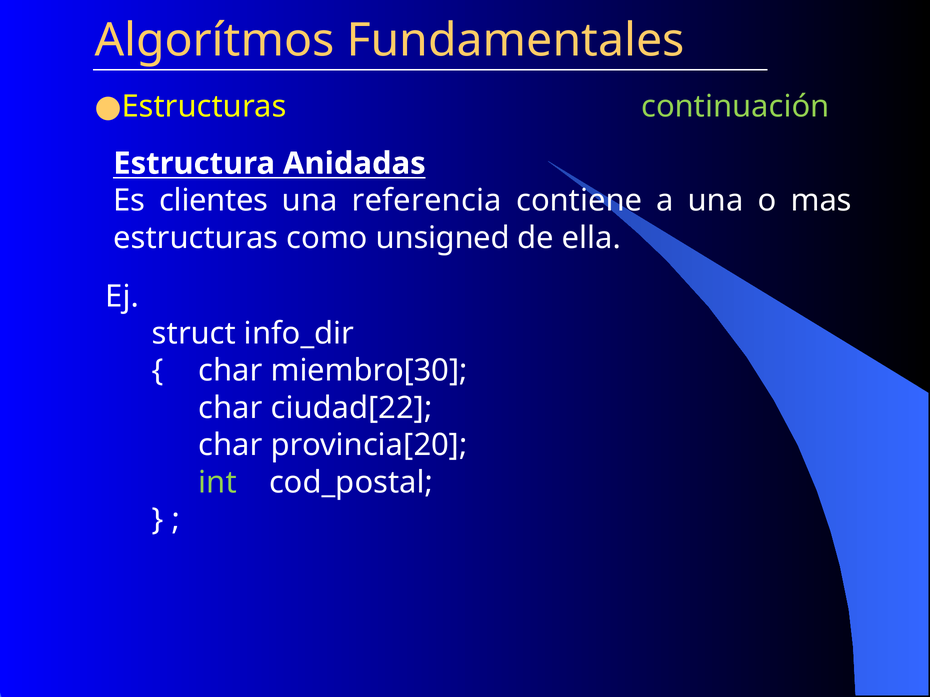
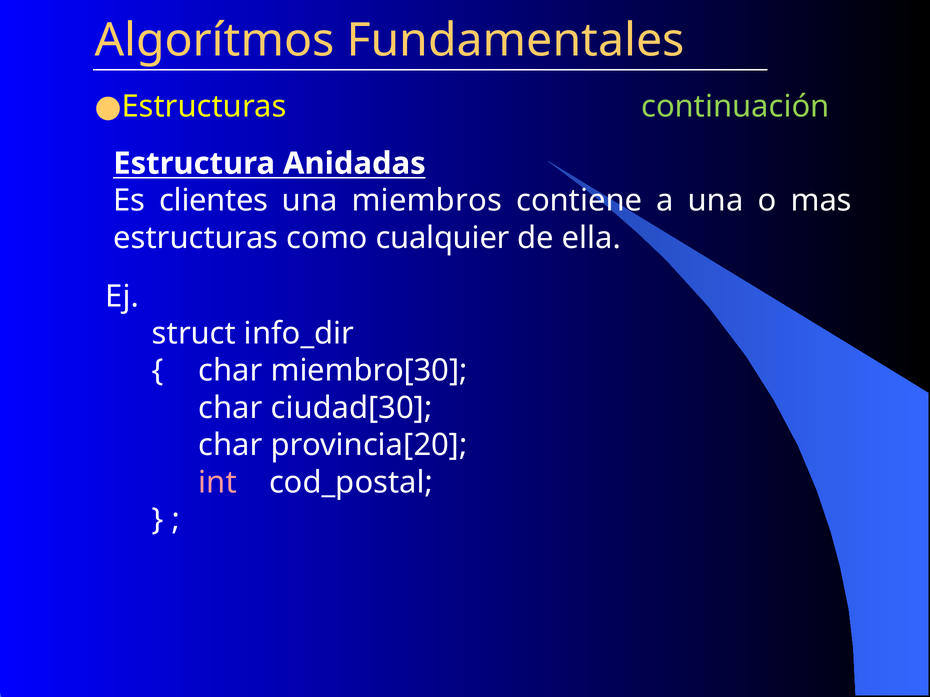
referencia: referencia -> miembros
unsigned: unsigned -> cualquier
ciudad[22: ciudad[22 -> ciudad[30
int colour: light green -> pink
